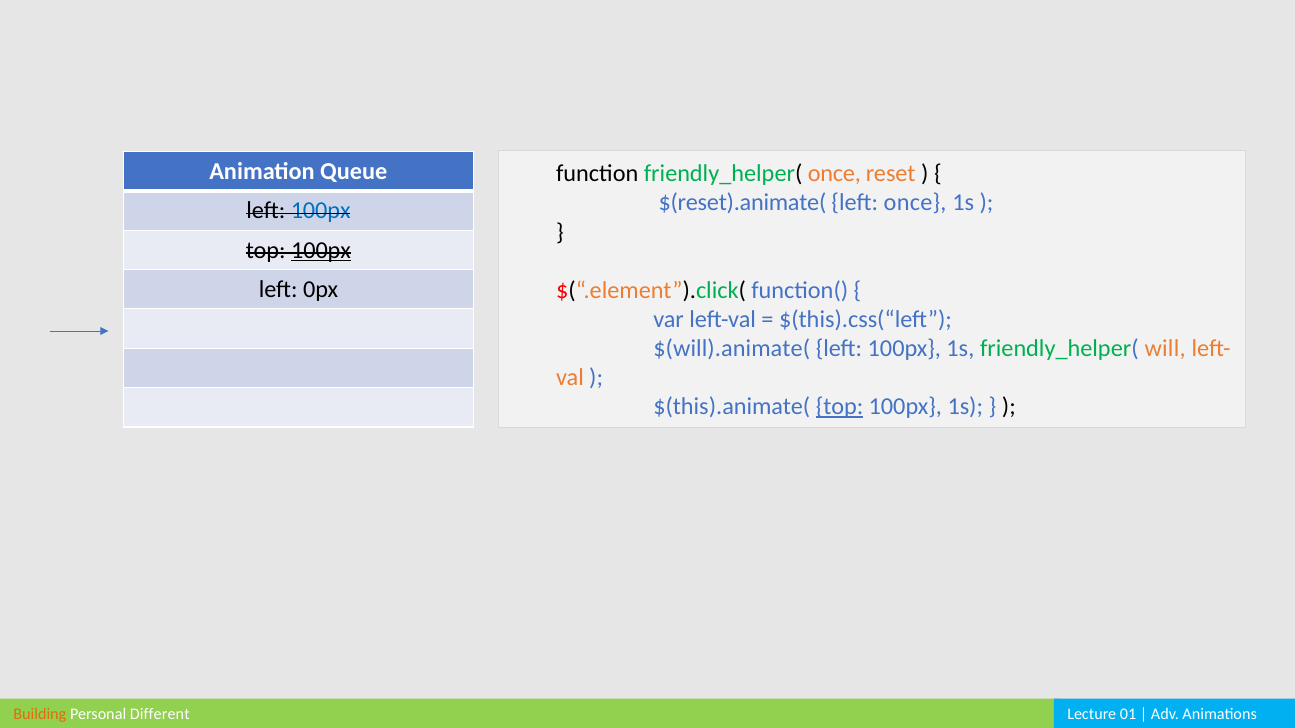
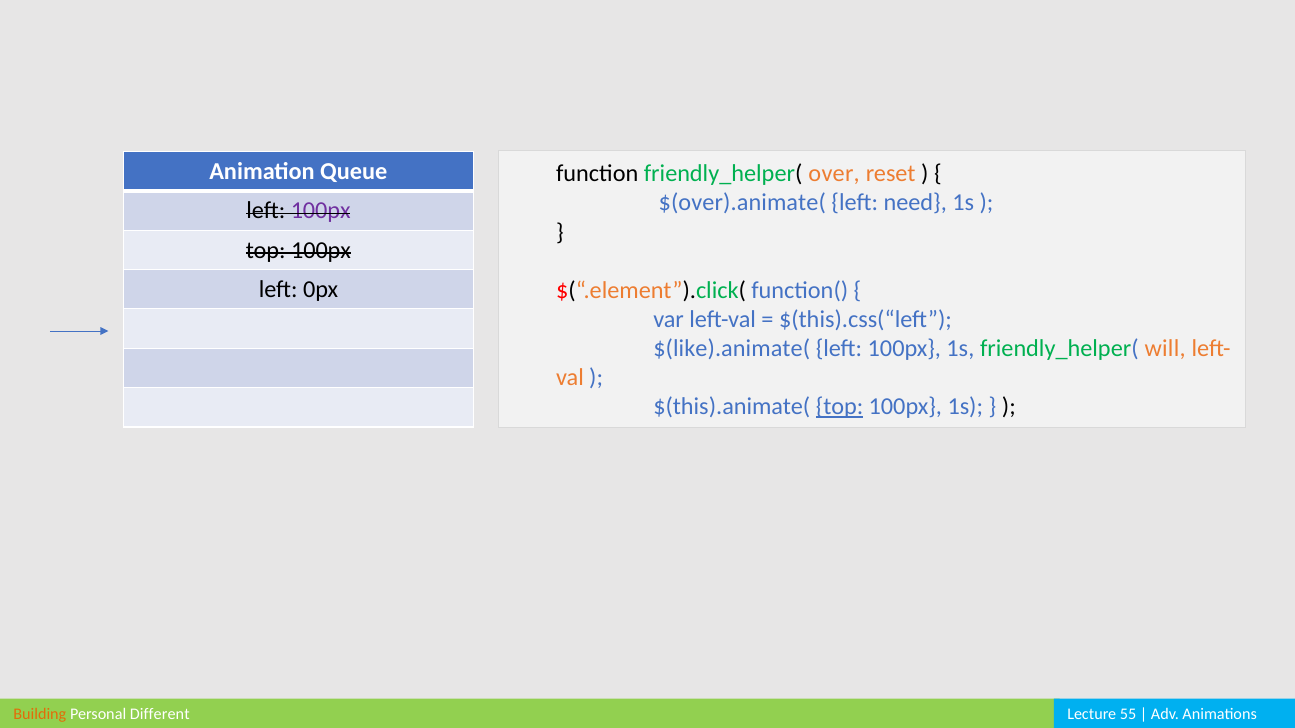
friendly_helper( once: once -> over
$(reset).animate(: $(reset).animate( -> $(over).animate(
left once: once -> need
100px at (321, 211) colour: blue -> purple
100px at (321, 250) underline: present -> none
$(will).animate(: $(will).animate( -> $(like).animate(
01: 01 -> 55
